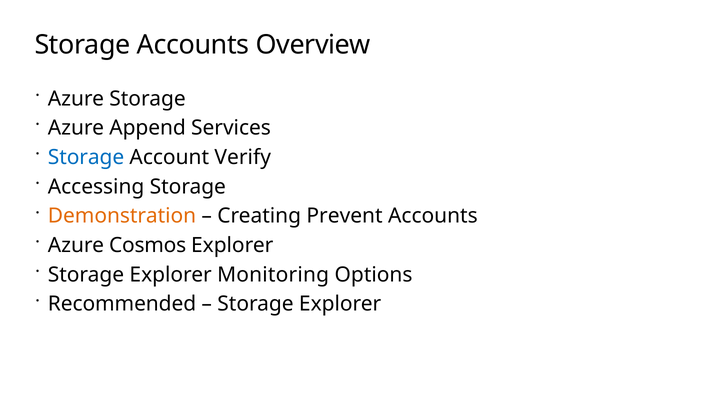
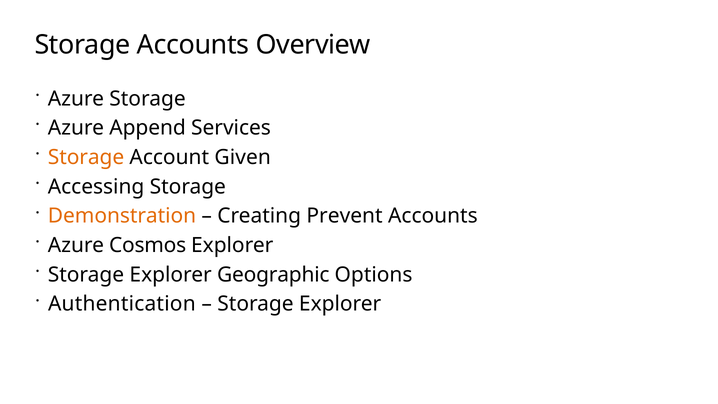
Storage at (86, 157) colour: blue -> orange
Verify: Verify -> Given
Monitoring: Monitoring -> Geographic
Recommended: Recommended -> Authentication
